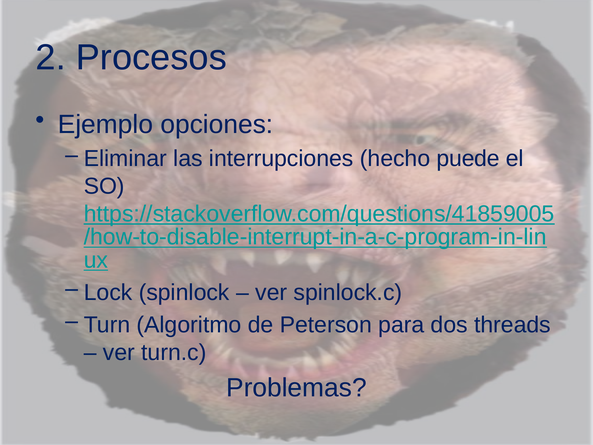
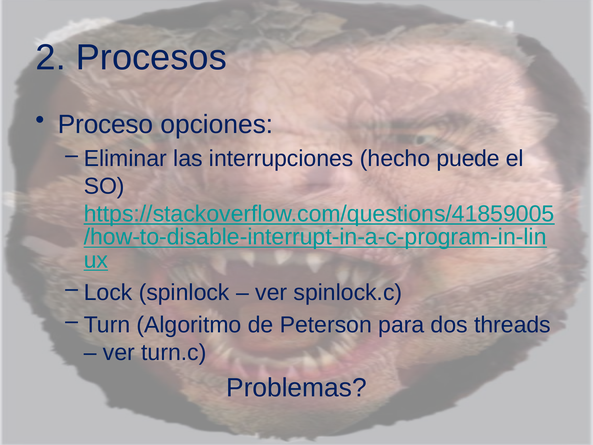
Ejemplo: Ejemplo -> Proceso
